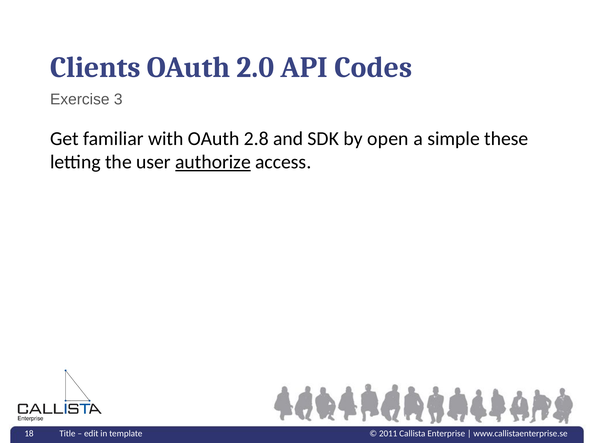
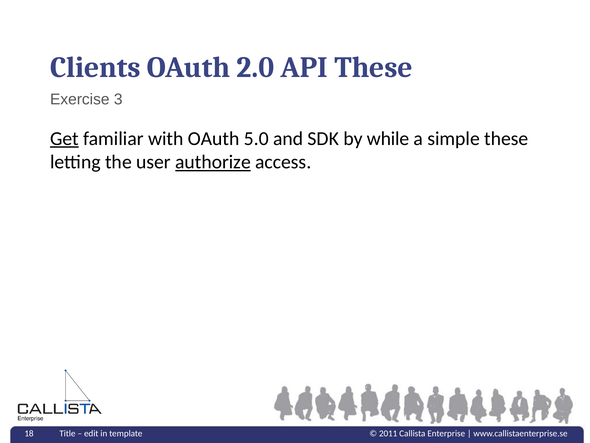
API Codes: Codes -> These
Get underline: none -> present
2.8: 2.8 -> 5.0
open: open -> while
